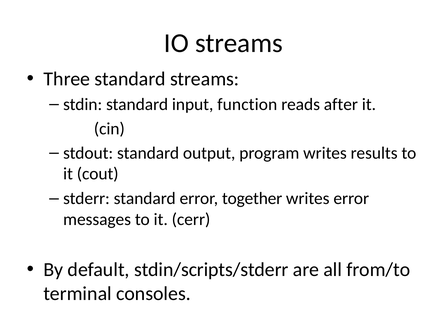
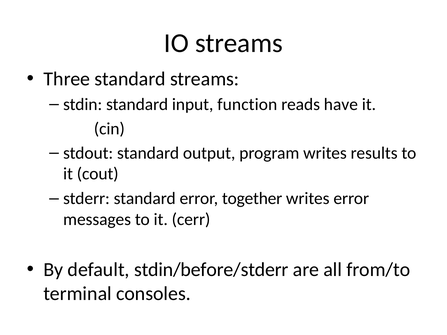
after: after -> have
stdin/scripts/stderr: stdin/scripts/stderr -> stdin/before/stderr
